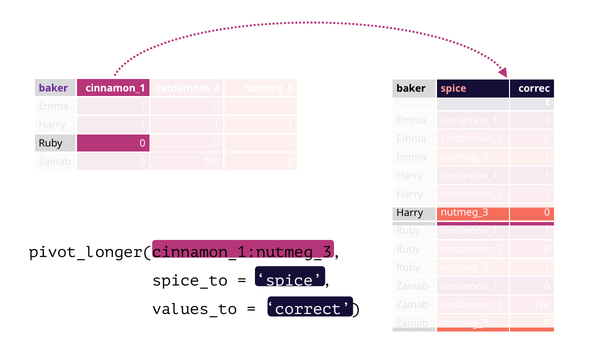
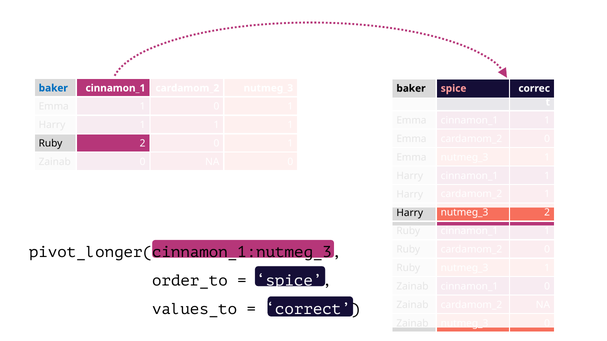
baker at (53, 88) colour: purple -> blue
Ruby 0: 0 -> 2
0 at (547, 213): 0 -> 2
spice_to: spice_to -> order_to
